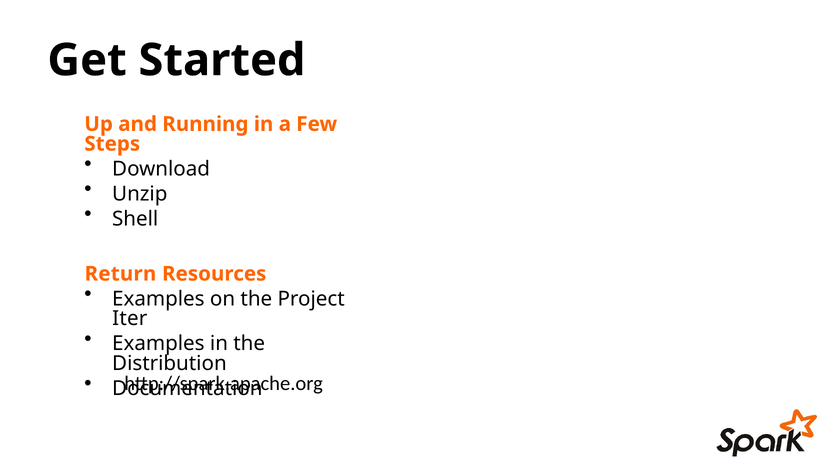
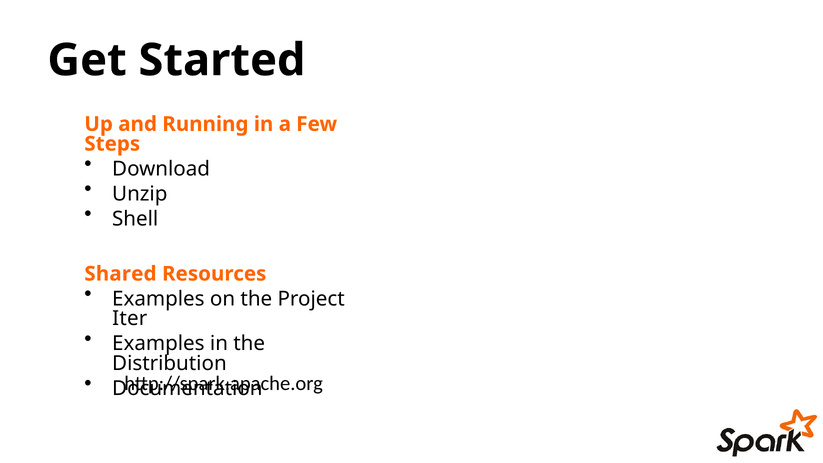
Return: Return -> Shared
